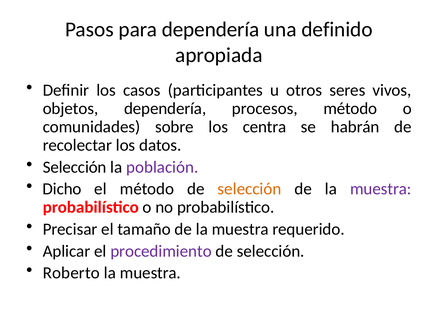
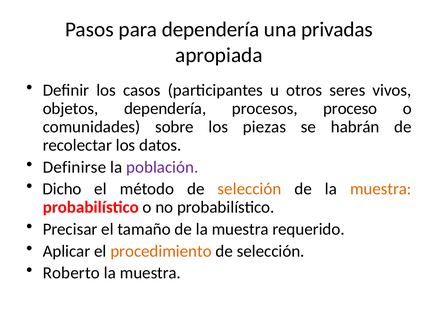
definido: definido -> privadas
procesos método: método -> proceso
centra: centra -> piezas
Selección at (75, 167): Selección -> Definirse
muestra at (381, 189) colour: purple -> orange
procedimiento colour: purple -> orange
